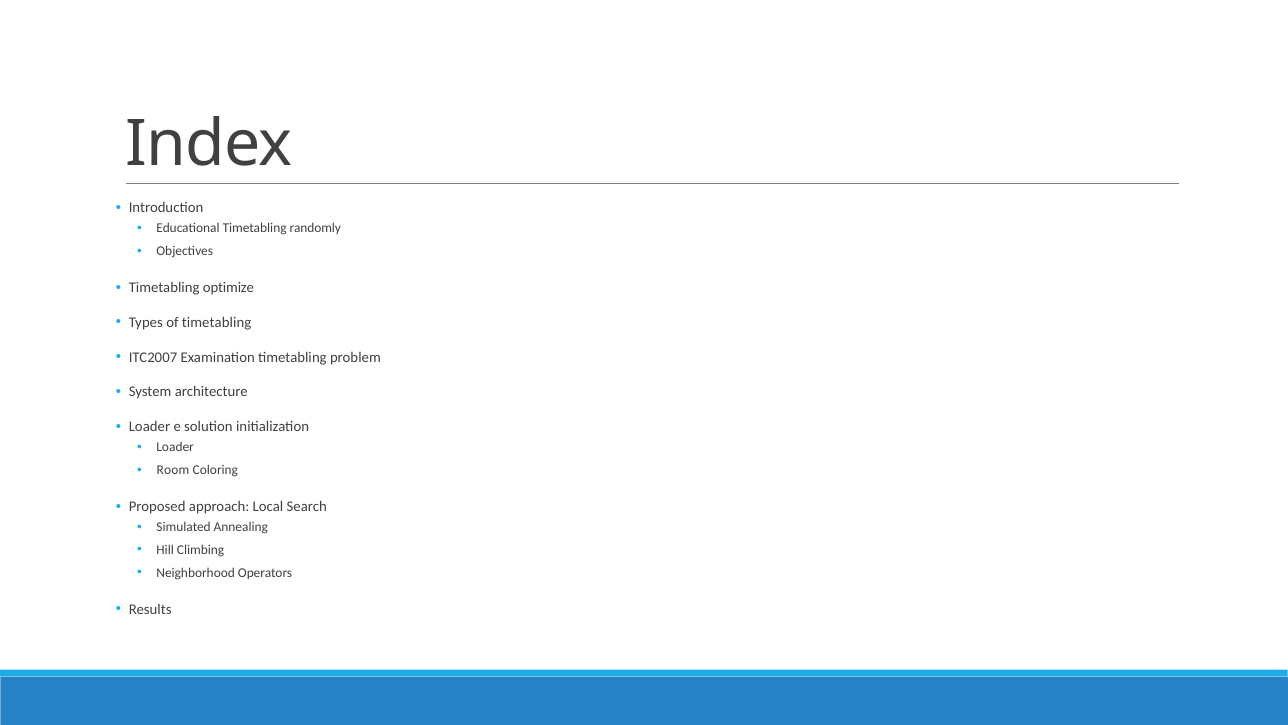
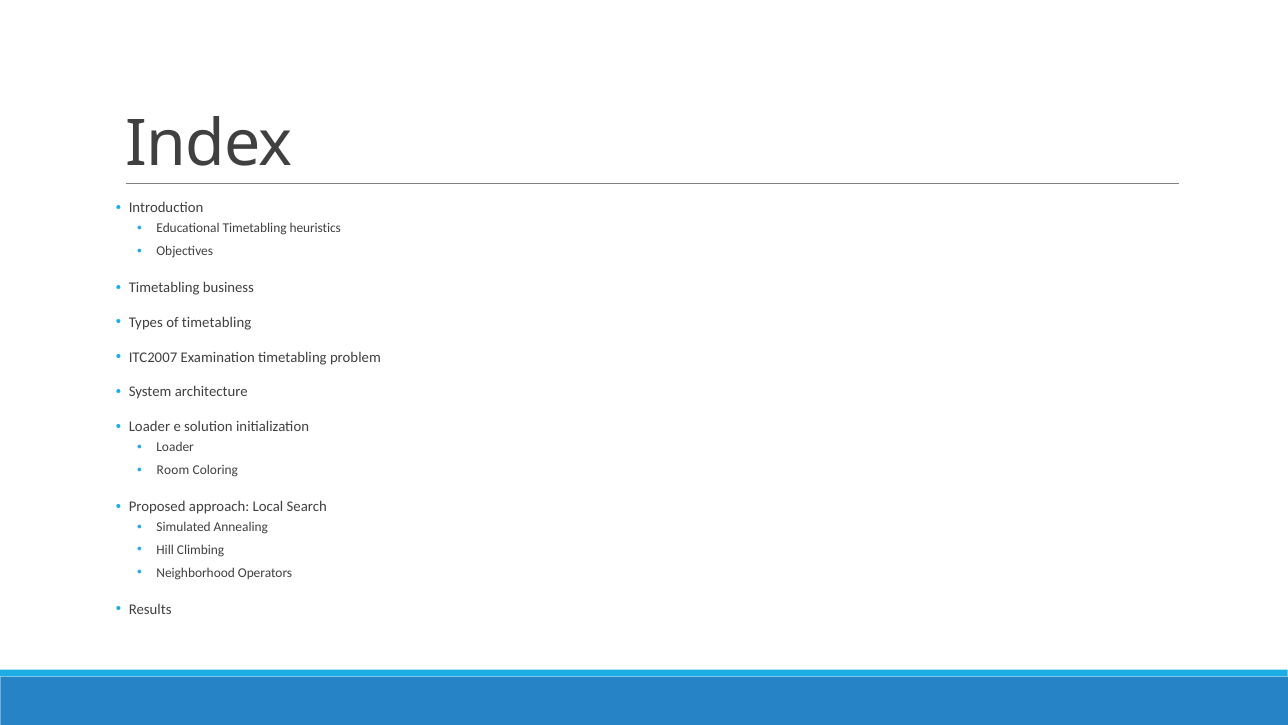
randomly: randomly -> heuristics
optimize: optimize -> business
